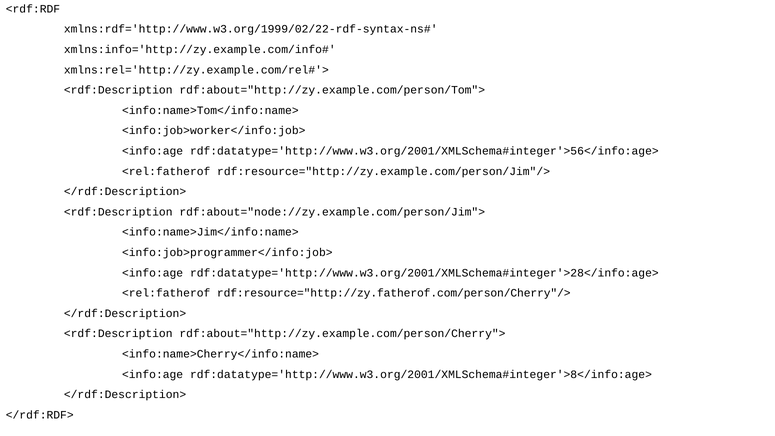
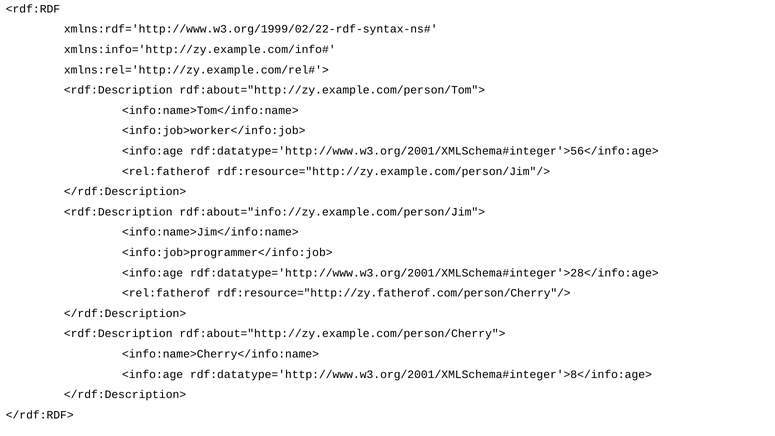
rdf:about="node://zy.example.com/person/Jim">: rdf:about="node://zy.example.com/person/Jim"> -> rdf:about="info://zy.example.com/person/Jim">
